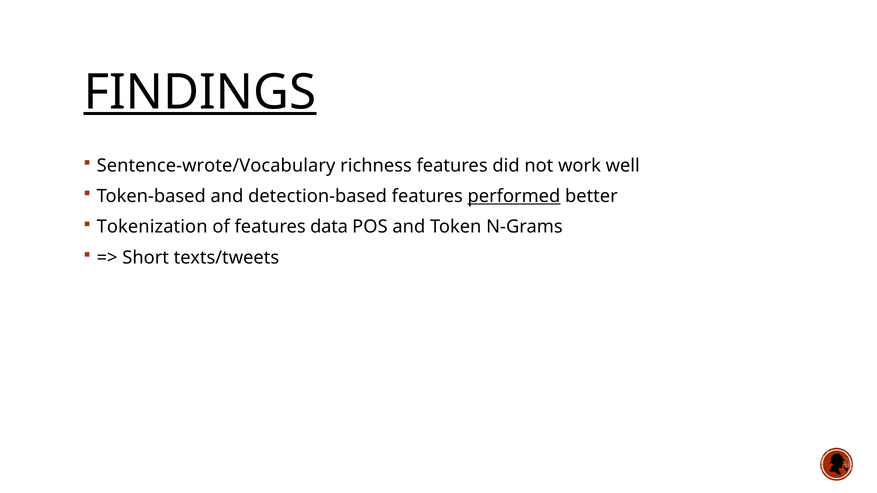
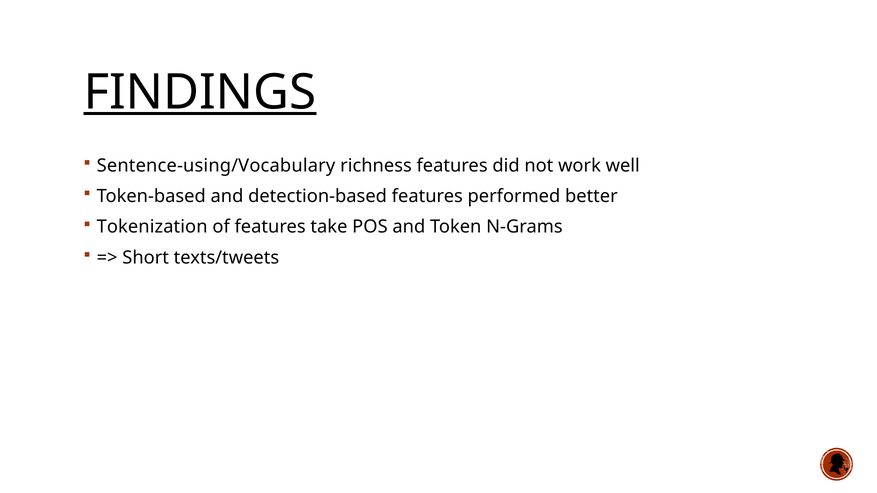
Sentence-wrote/Vocabulary: Sentence-wrote/Vocabulary -> Sentence-using/Vocabulary
performed underline: present -> none
data: data -> take
